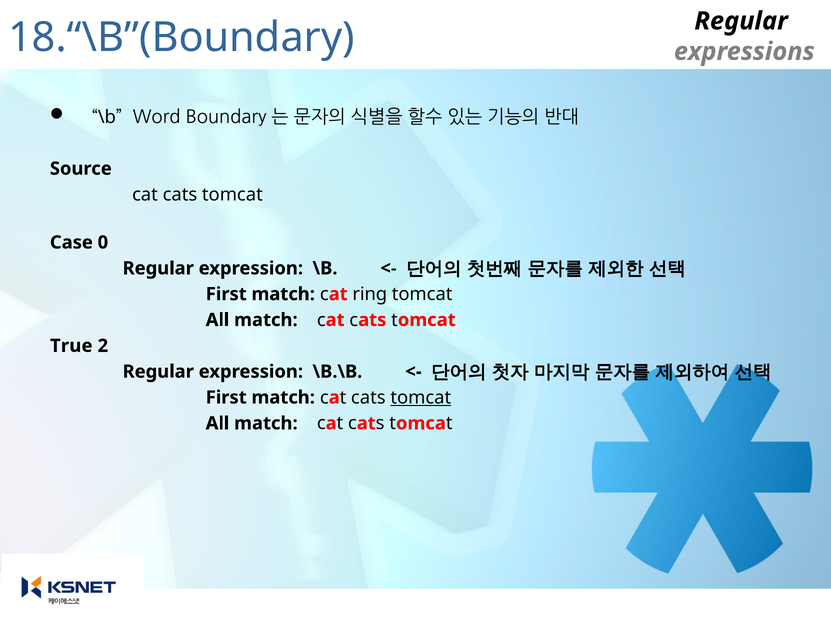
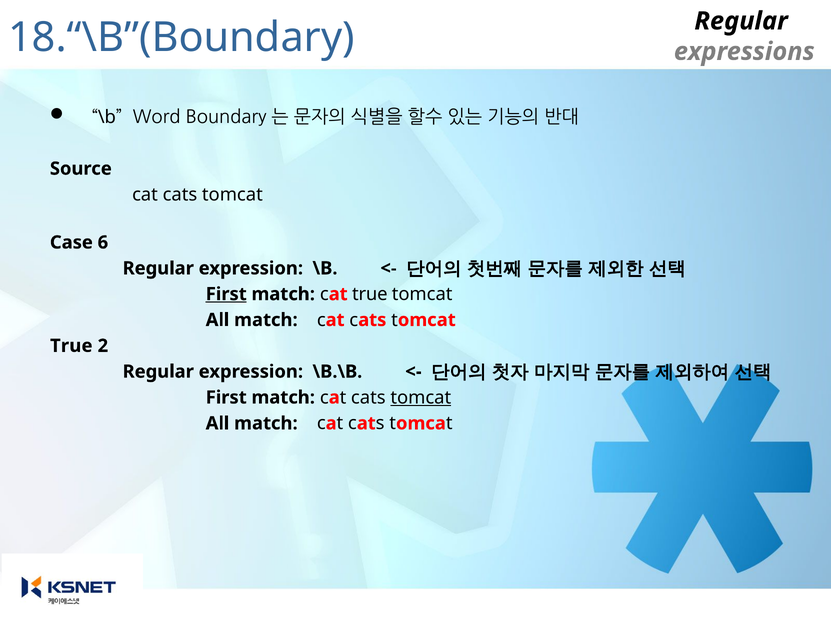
0: 0 -> 6
First at (226, 294) underline: none -> present
cat ring: ring -> true
